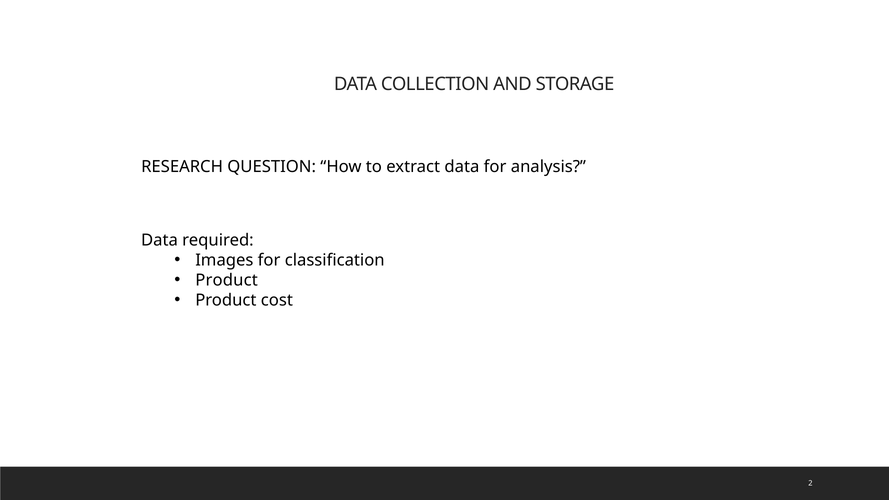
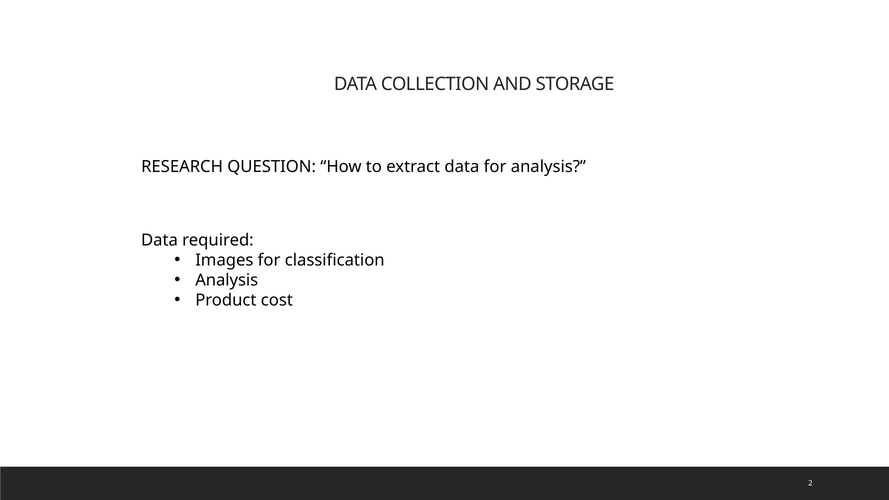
Product at (227, 280): Product -> Analysis
